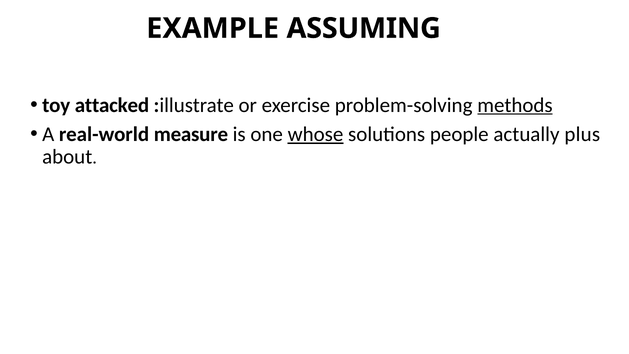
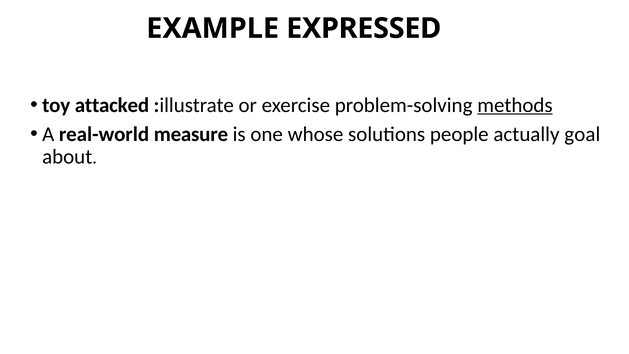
ASSUMING: ASSUMING -> EXPRESSED
whose underline: present -> none
plus: plus -> goal
